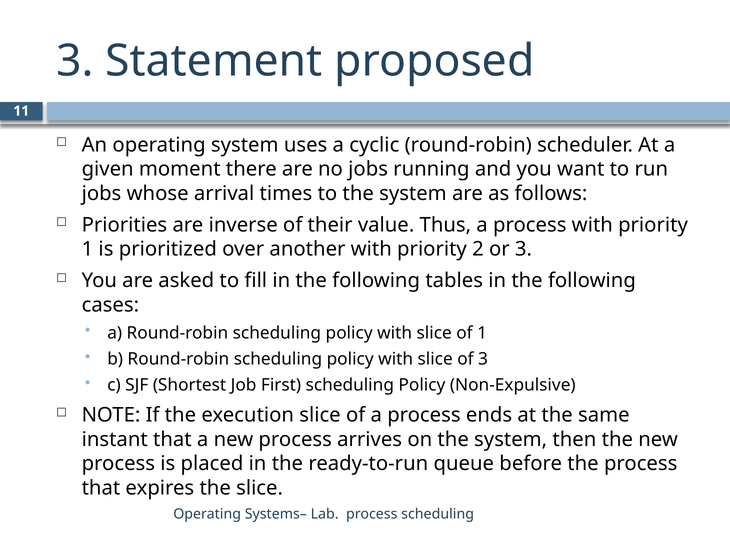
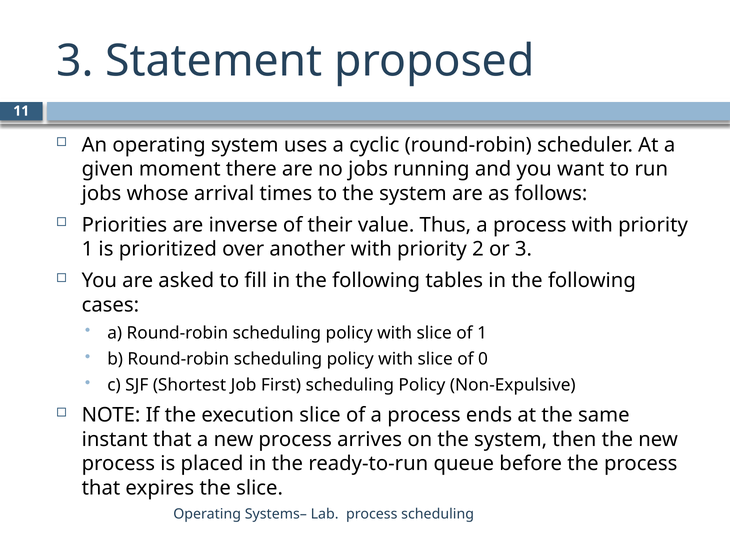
of 3: 3 -> 0
